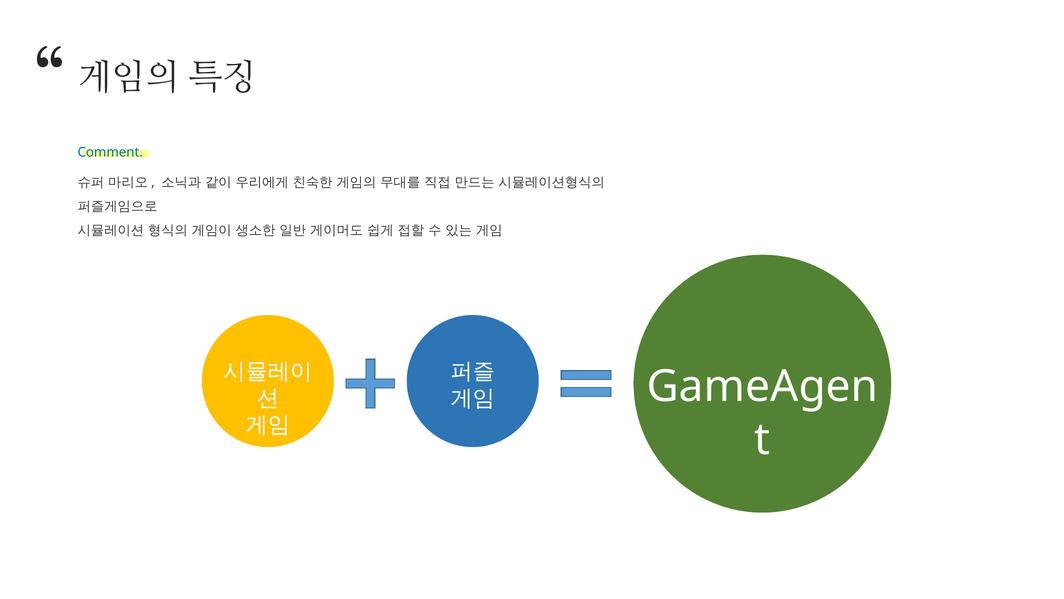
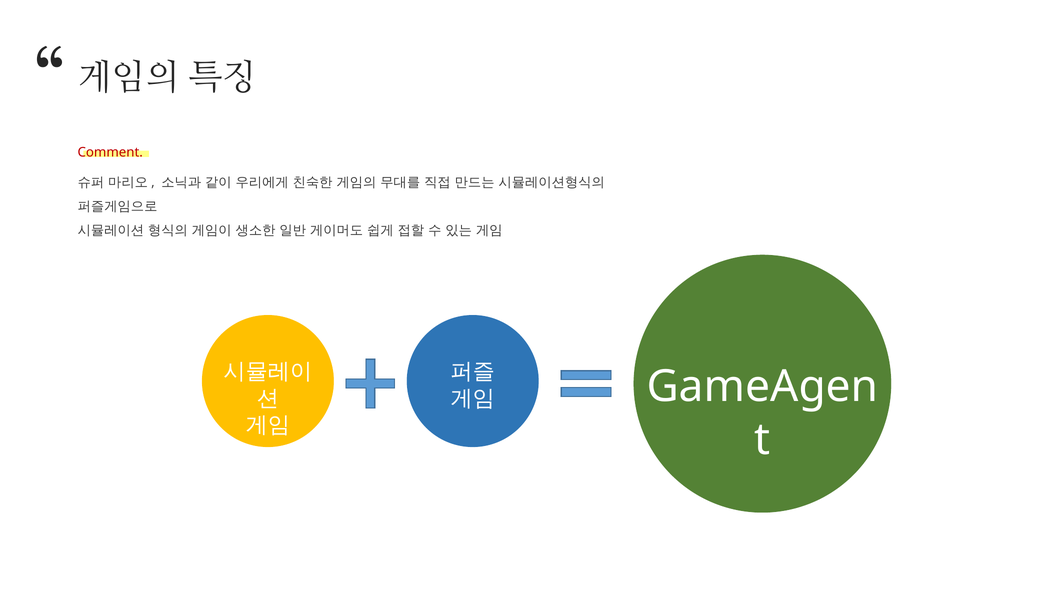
Comment colour: blue -> red
